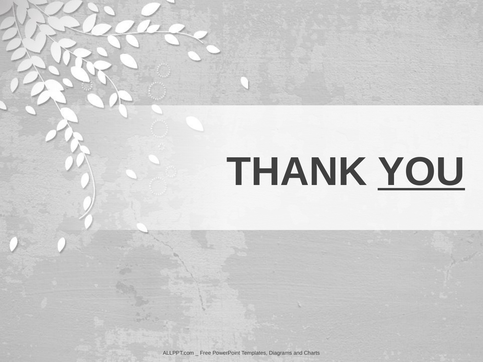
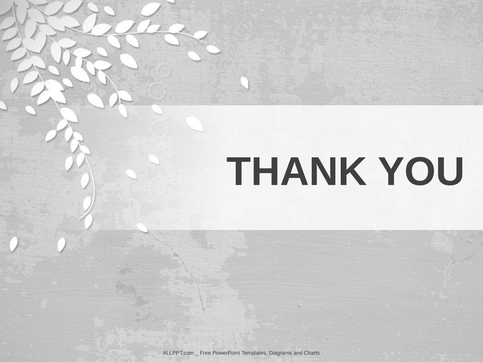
YOU underline: present -> none
